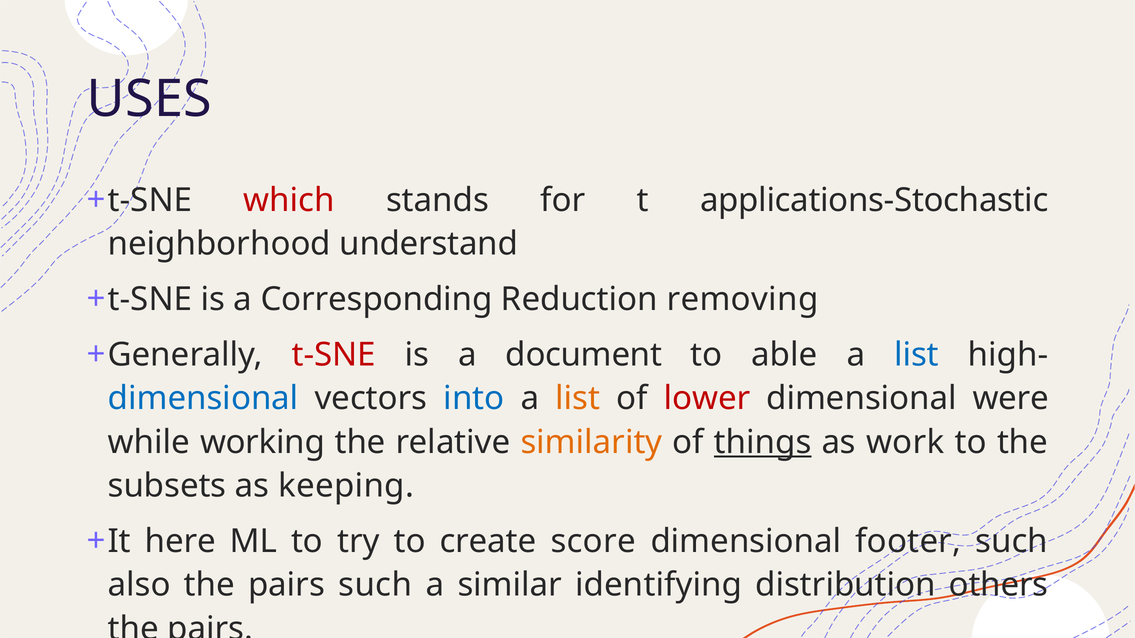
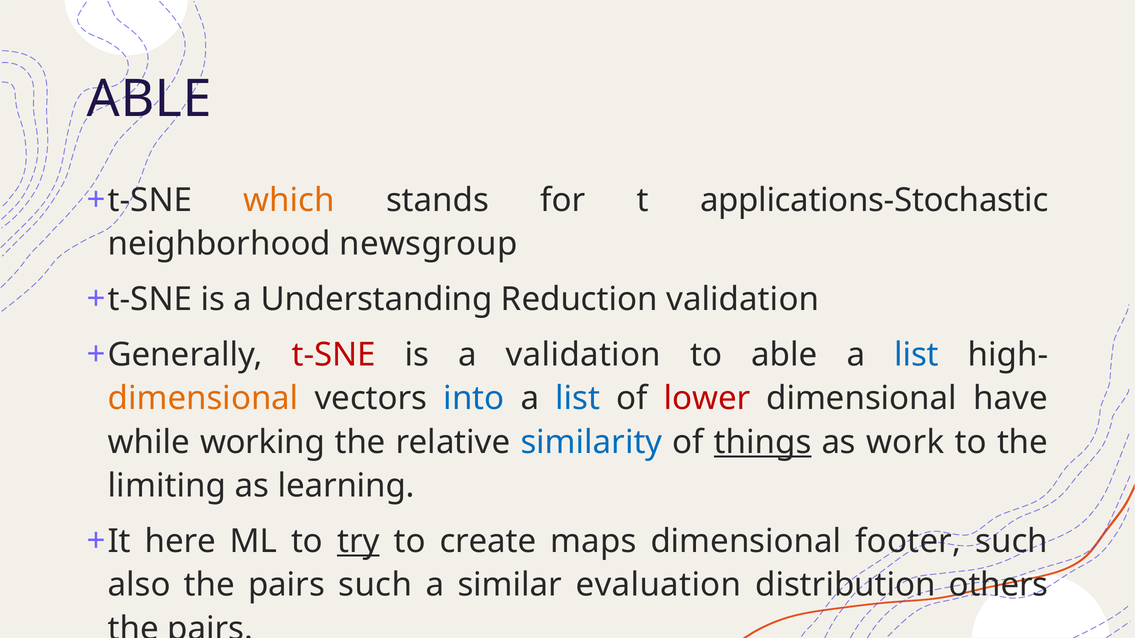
USES at (149, 99): USES -> ABLE
which colour: red -> orange
understand: understand -> newsgroup
Corresponding: Corresponding -> Understanding
Reduction removing: removing -> validation
a document: document -> validation
dimensional at (203, 399) colour: blue -> orange
list at (578, 399) colour: orange -> blue
were: were -> have
similarity colour: orange -> blue
subsets: subsets -> limiting
keeping: keeping -> learning
try underline: none -> present
score: score -> maps
identifying: identifying -> evaluation
